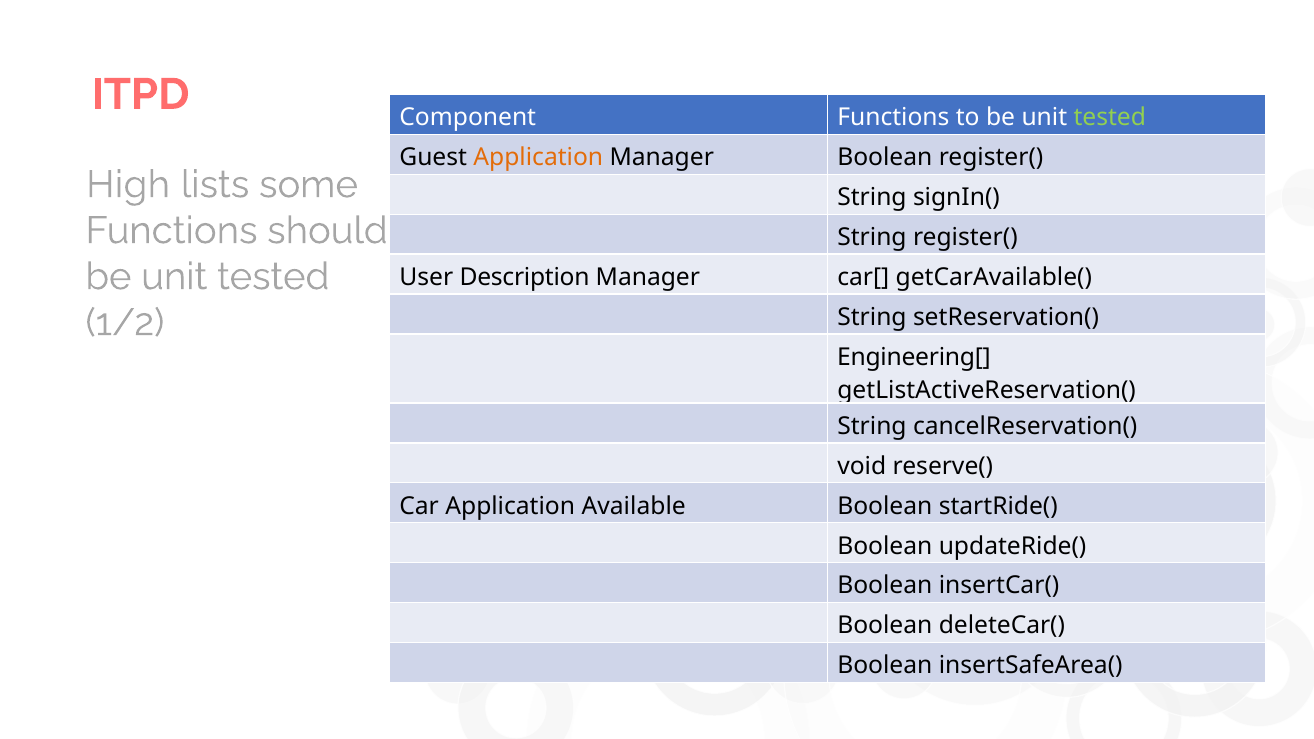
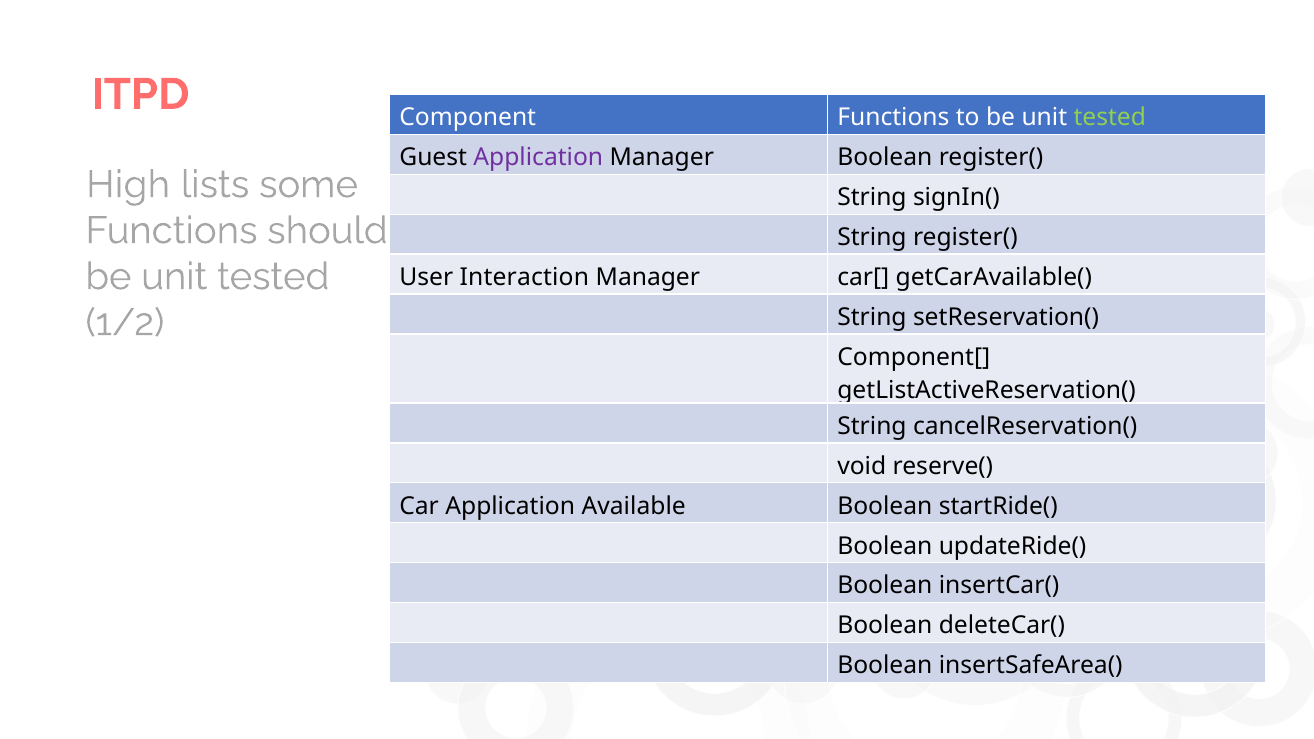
Application at (538, 157) colour: orange -> purple
Description: Description -> Interaction
Engineering[: Engineering[ -> Component[
